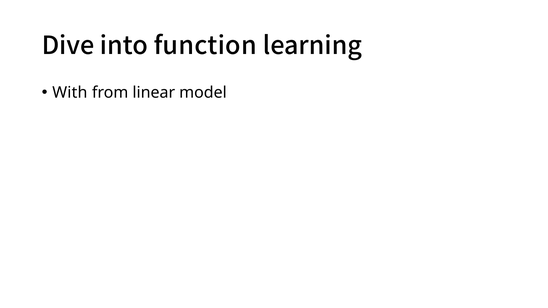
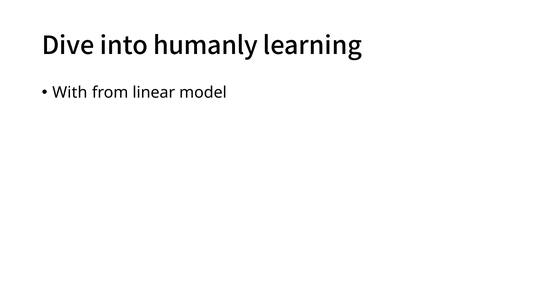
function: function -> humanly
